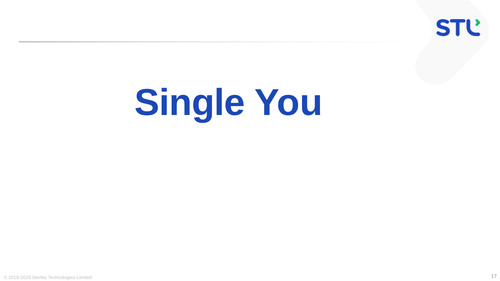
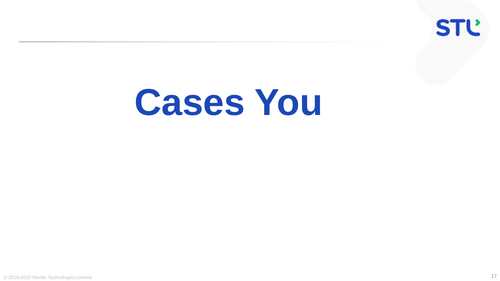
Single: Single -> Cases
